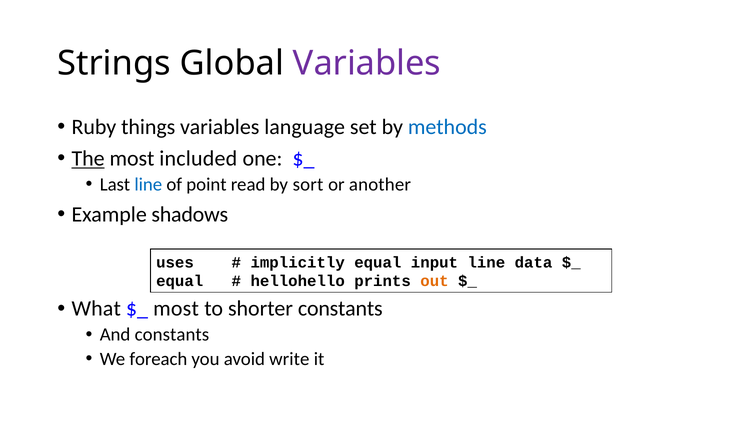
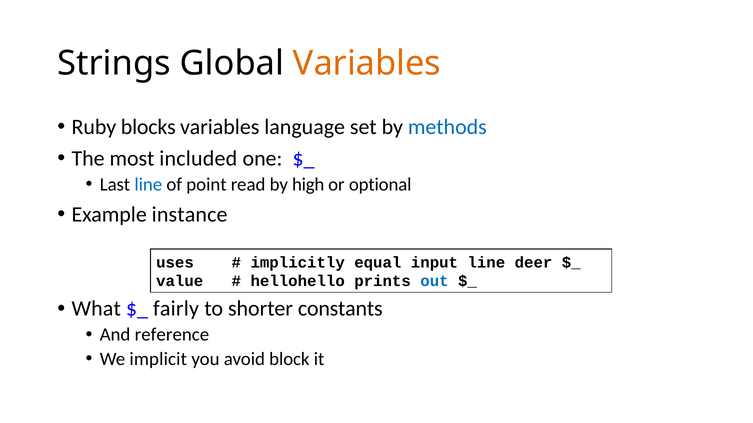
Variables at (367, 63) colour: purple -> orange
things: things -> blocks
The underline: present -> none
sort: sort -> high
another: another -> optional
shadows: shadows -> instance
data: data -> deer
equal at (180, 282): equal -> value
out colour: orange -> blue
most at (176, 309): most -> fairly
And constants: constants -> reference
foreach: foreach -> implicit
write: write -> block
